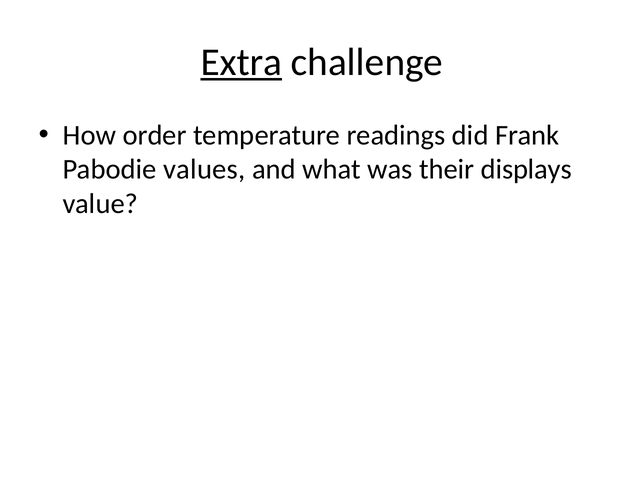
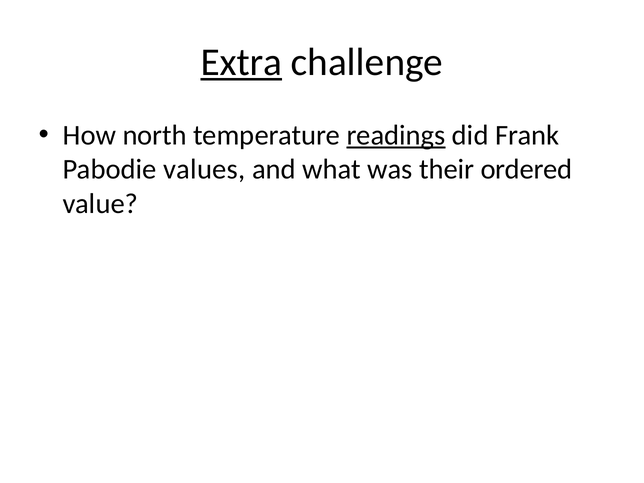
order: order -> north
readings underline: none -> present
displays: displays -> ordered
